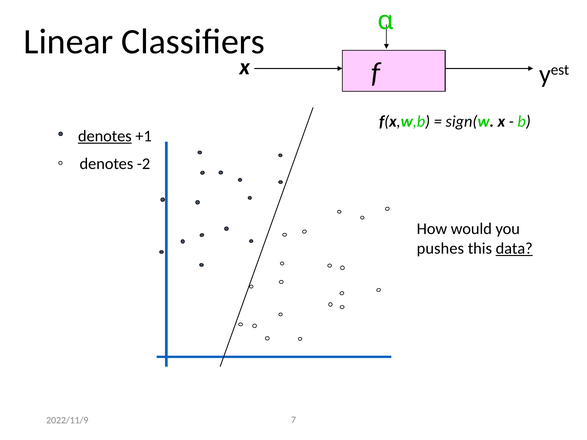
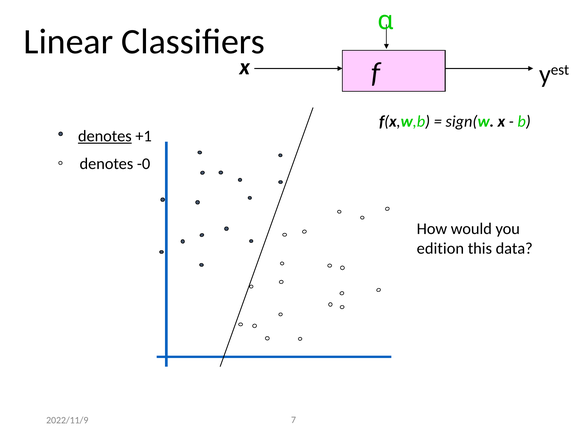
-2: -2 -> -0
pushes: pushes -> edition
data underline: present -> none
